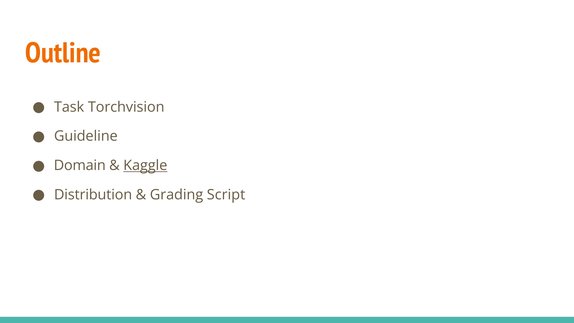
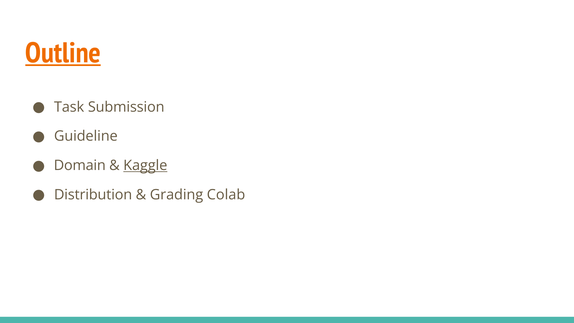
Outline underline: none -> present
Torchvision: Torchvision -> Submission
Script: Script -> Colab
